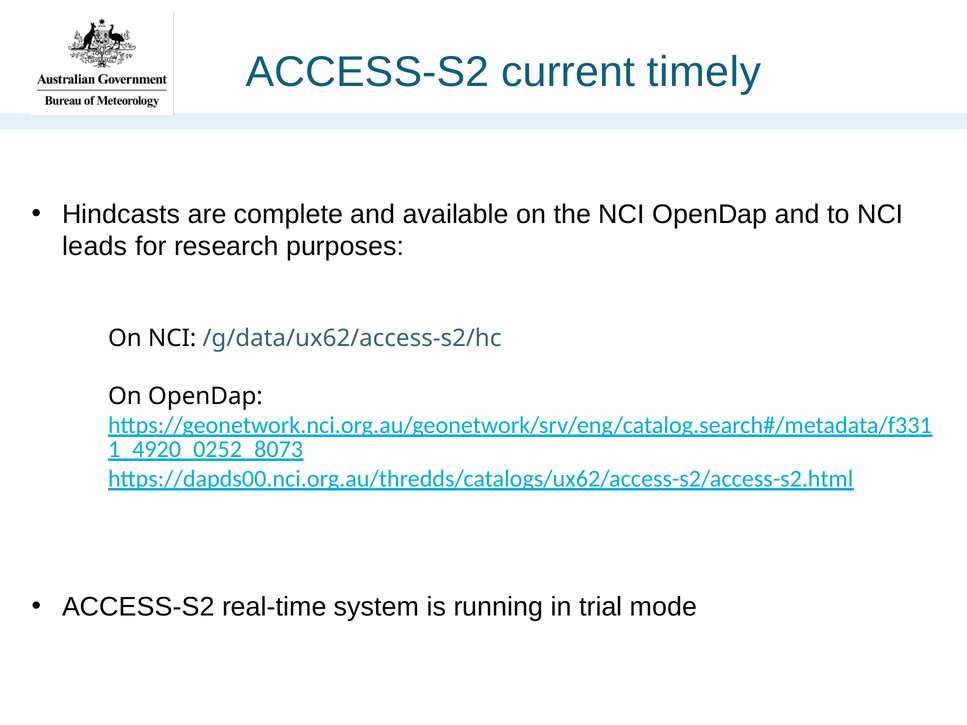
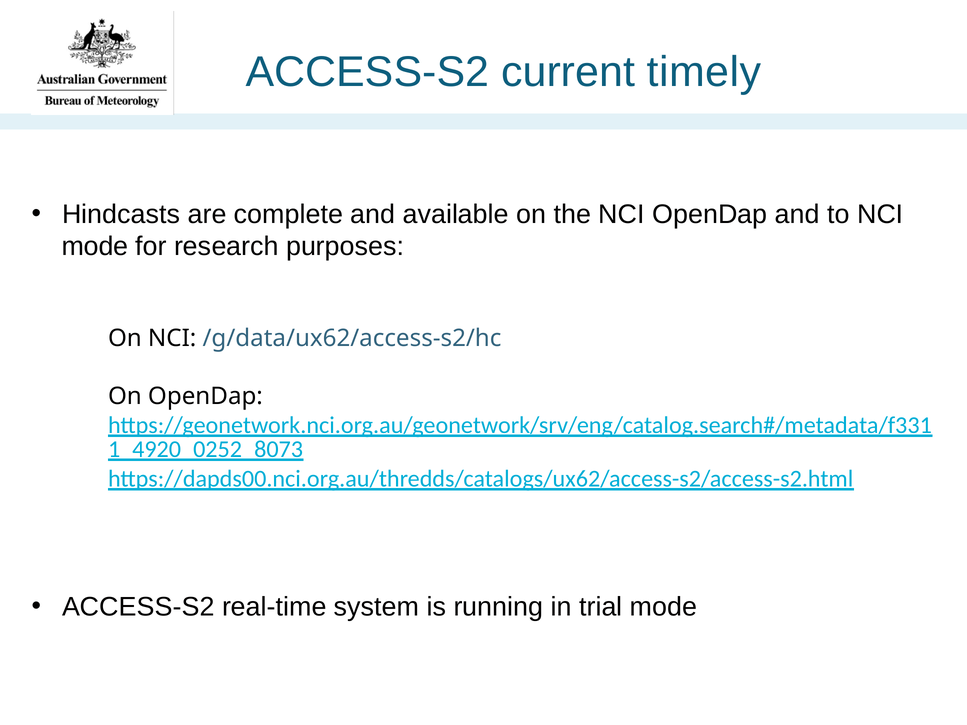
leads at (95, 247): leads -> mode
